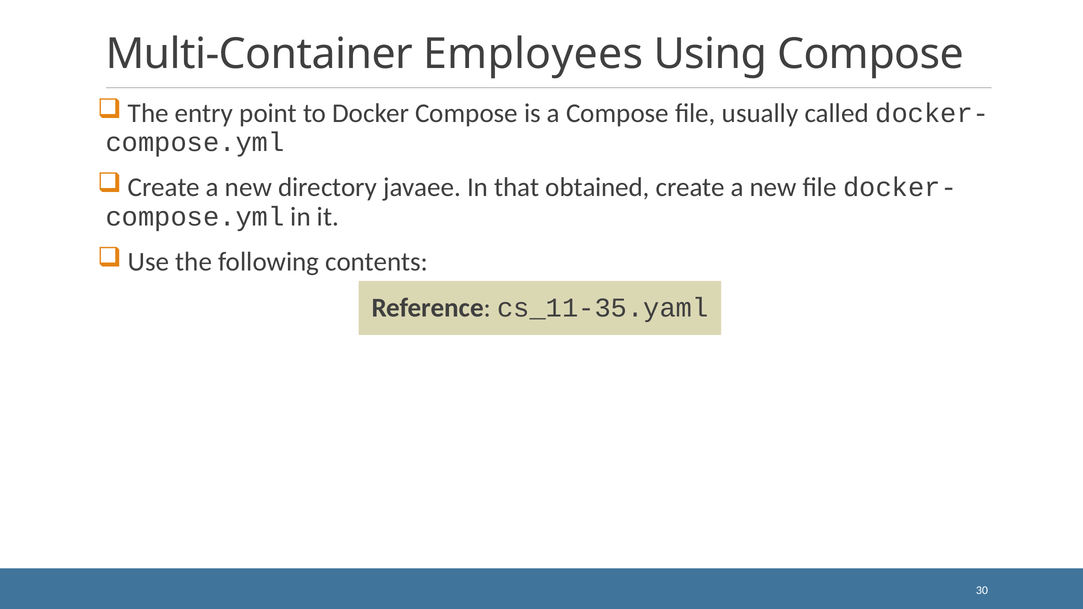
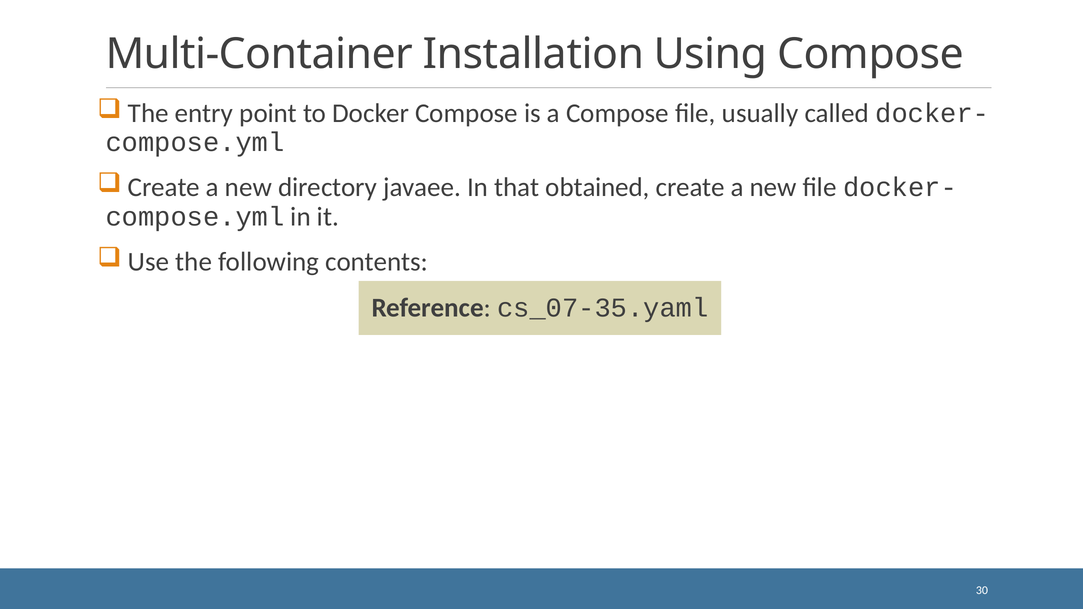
Employees: Employees -> Installation
cs_11-35.yaml: cs_11-35.yaml -> cs_07-35.yaml
